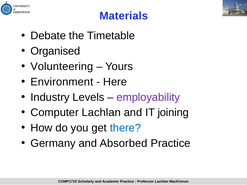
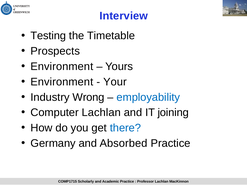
Materials: Materials -> Interview
Debate: Debate -> Testing
Organised: Organised -> Prospects
Volunteering at (62, 67): Volunteering -> Environment
Here: Here -> Your
Levels: Levels -> Wrong
employability colour: purple -> blue
